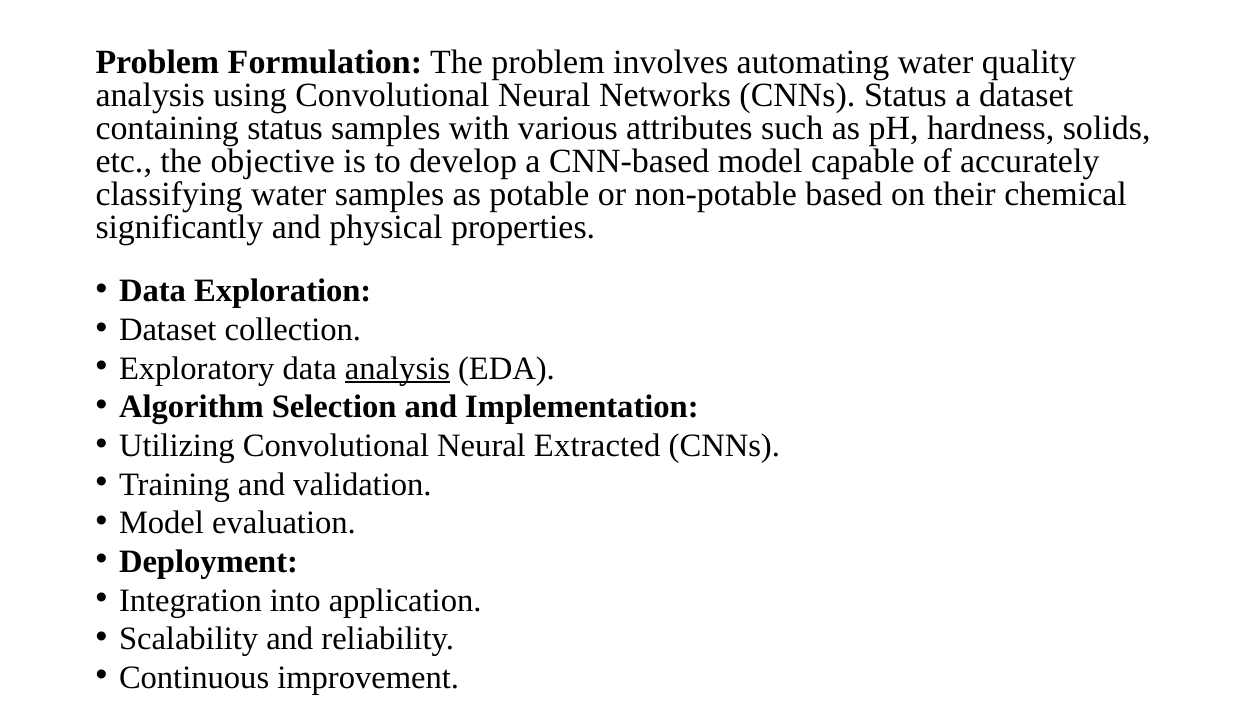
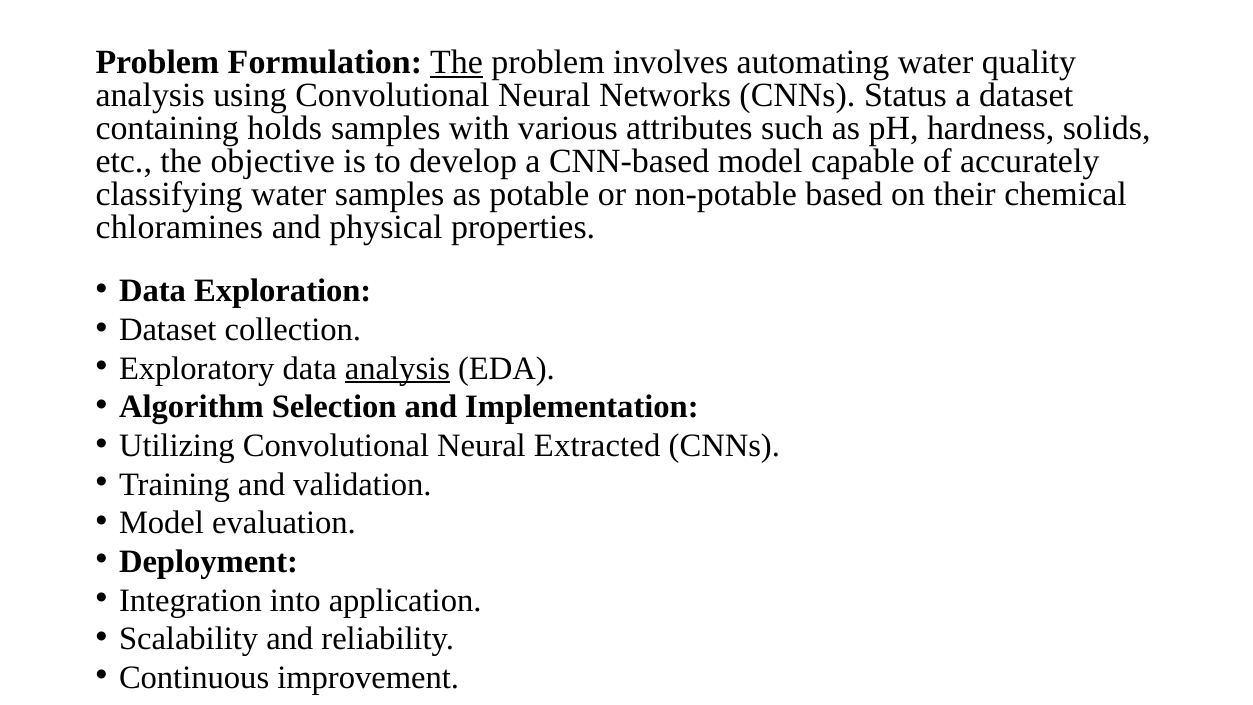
The at (457, 62) underline: none -> present
containing status: status -> holds
significantly: significantly -> chloramines
